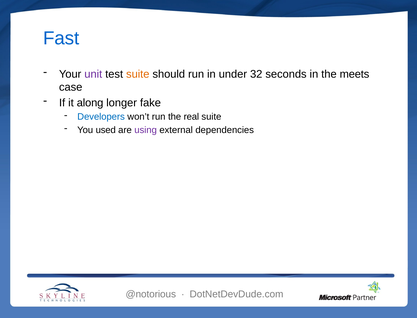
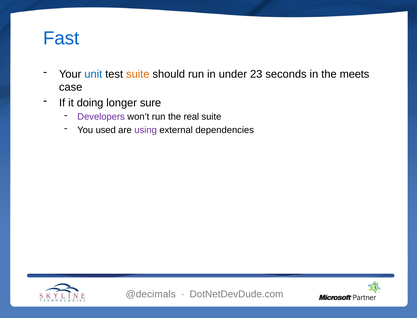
unit colour: purple -> blue
32: 32 -> 23
along: along -> doing
fake: fake -> sure
Developers colour: blue -> purple
@notorious: @notorious -> @decimals
